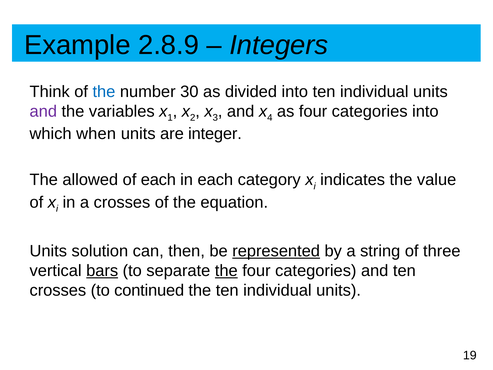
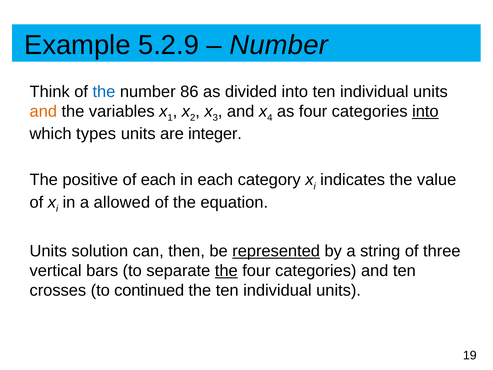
2.8.9: 2.8.9 -> 5.2.9
Integers at (279, 45): Integers -> Number
30: 30 -> 86
and at (43, 111) colour: purple -> orange
into at (425, 111) underline: none -> present
when: when -> types
allowed: allowed -> positive
a crosses: crosses -> allowed
bars underline: present -> none
